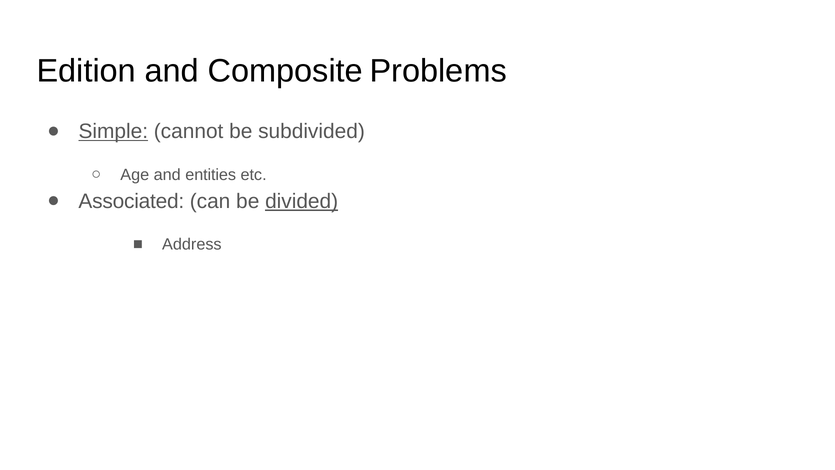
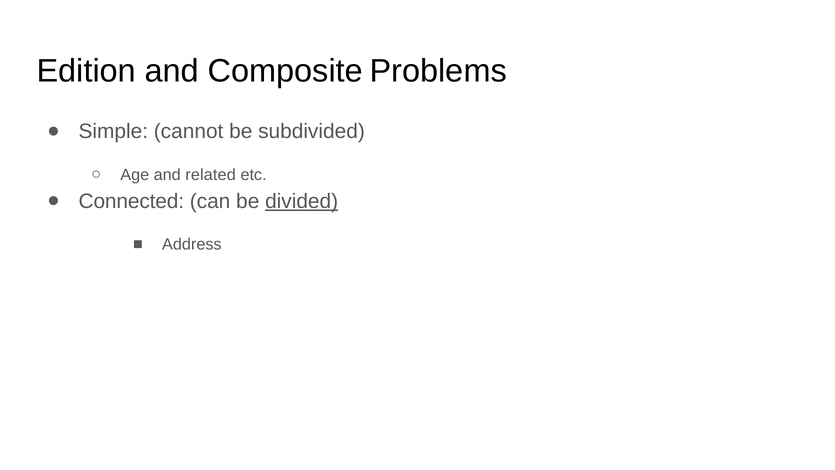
Simple underline: present -> none
entities: entities -> related
Associated: Associated -> Connected
